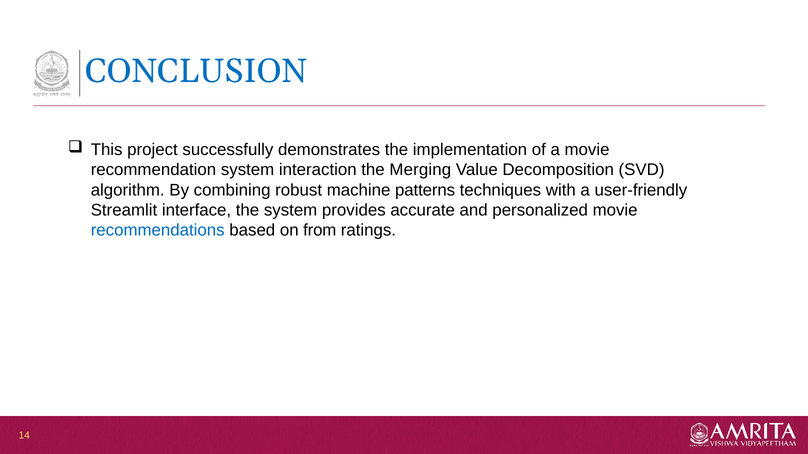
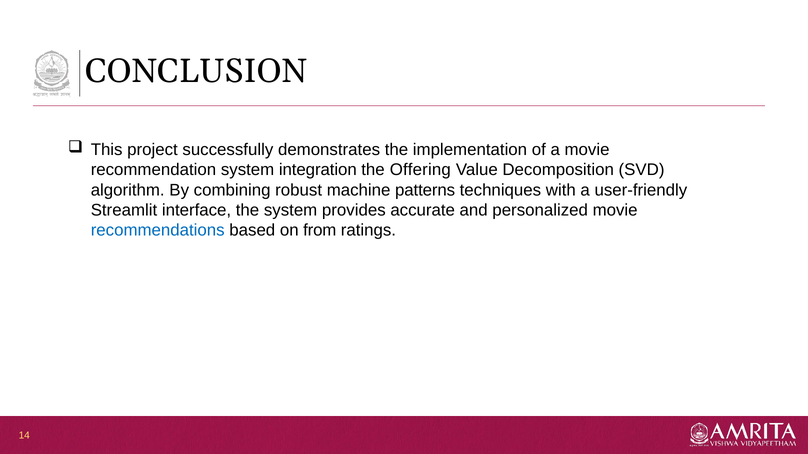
CONCLUSION colour: blue -> black
interaction: interaction -> integration
Merging: Merging -> Offering
